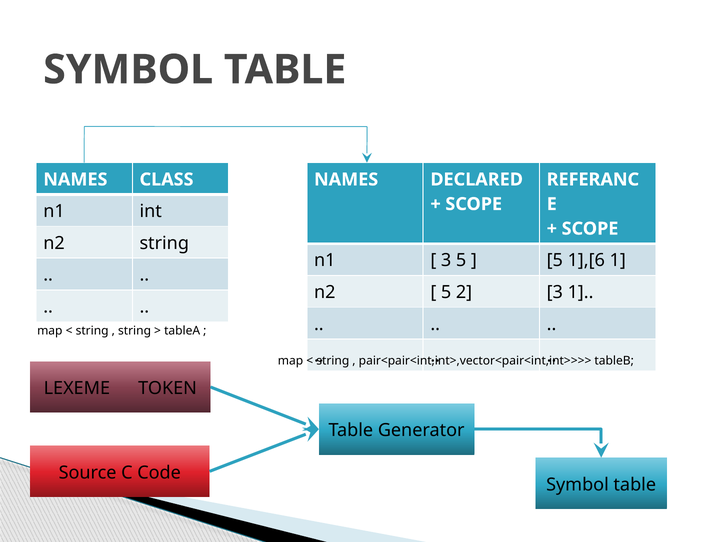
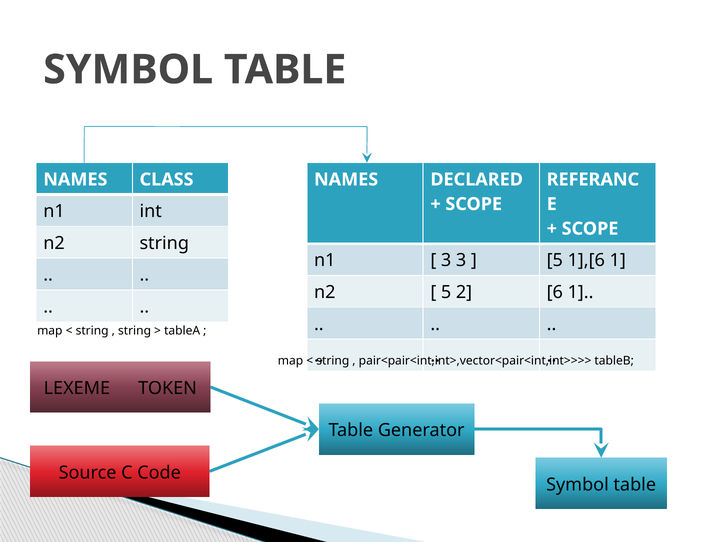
3 5: 5 -> 3
2 3: 3 -> 6
